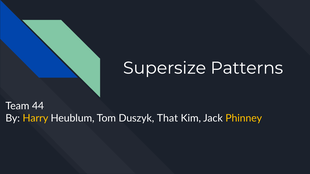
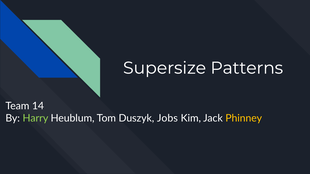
44: 44 -> 14
Harry colour: yellow -> light green
That: That -> Jobs
